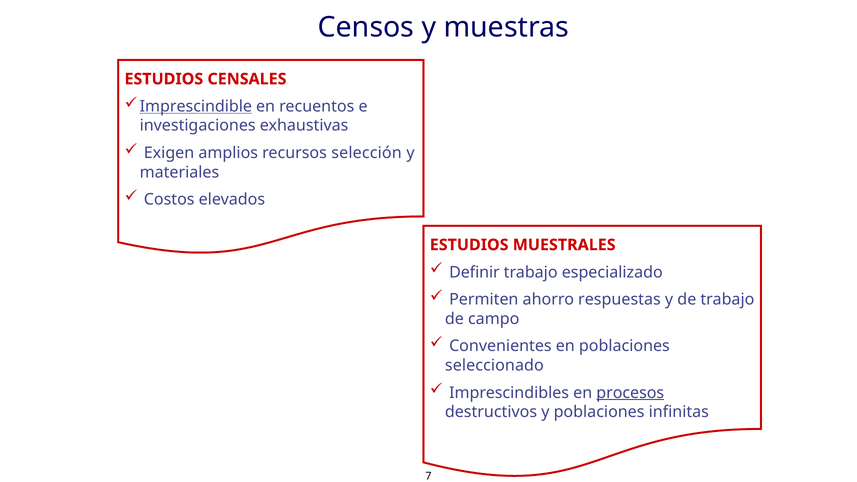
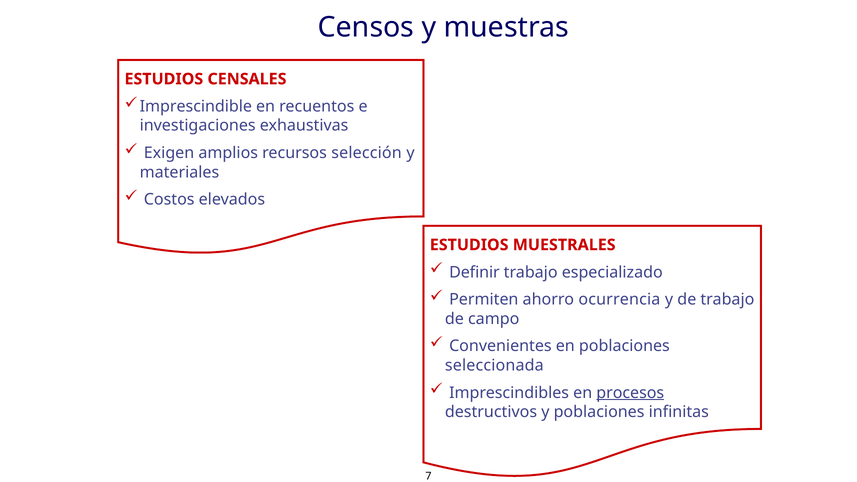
Imprescindible underline: present -> none
respuestas: respuestas -> ocurrencia
seleccionado: seleccionado -> seleccionada
